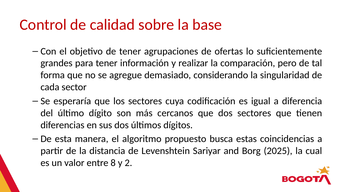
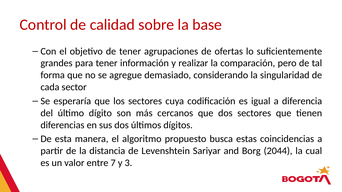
2025: 2025 -> 2044
8: 8 -> 7
2: 2 -> 3
